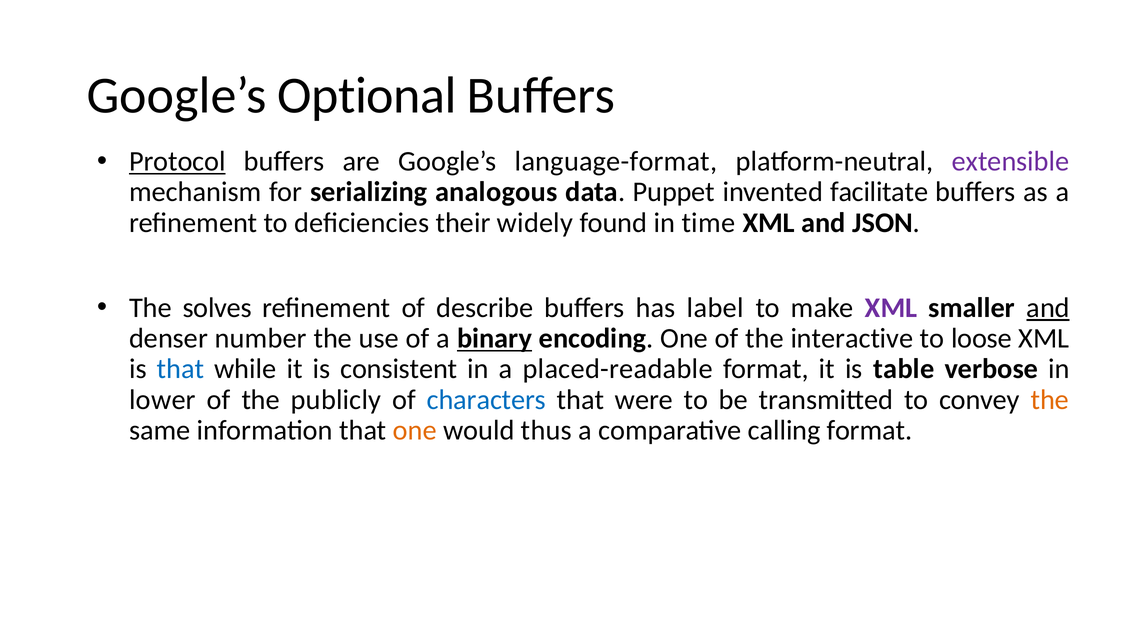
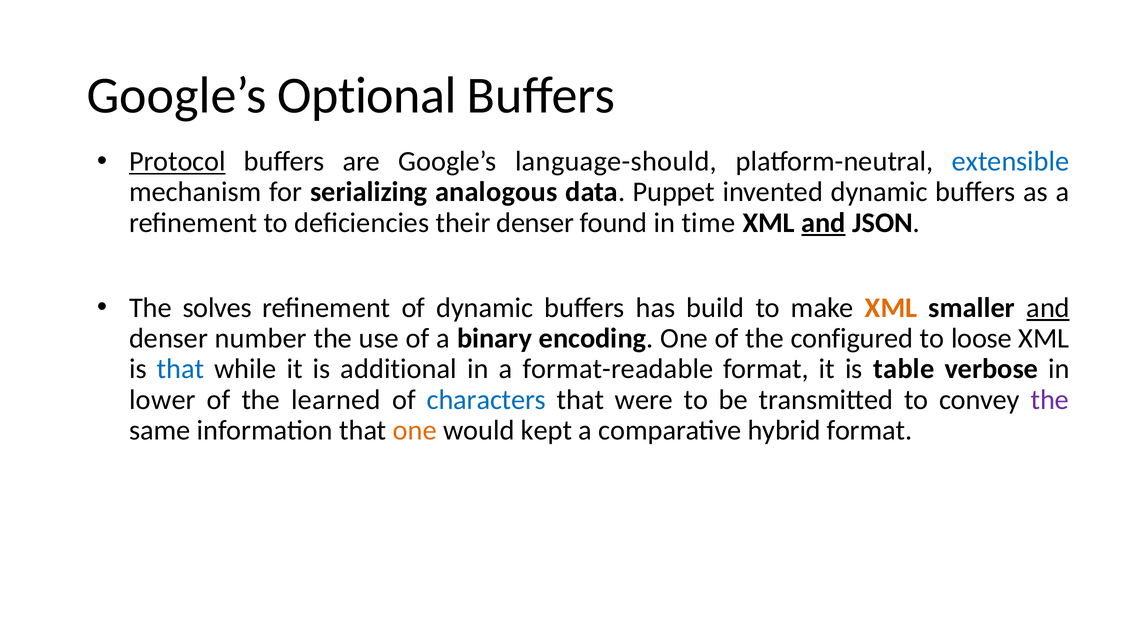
language-format: language-format -> language-should
extensible colour: purple -> blue
invented facilitate: facilitate -> dynamic
their widely: widely -> denser
and at (823, 223) underline: none -> present
of describe: describe -> dynamic
label: label -> build
XML at (891, 307) colour: purple -> orange
binary underline: present -> none
interactive: interactive -> configured
consistent: consistent -> additional
placed-readable: placed-readable -> format-readable
publicly: publicly -> learned
the at (1050, 399) colour: orange -> purple
thus: thus -> kept
calling: calling -> hybrid
